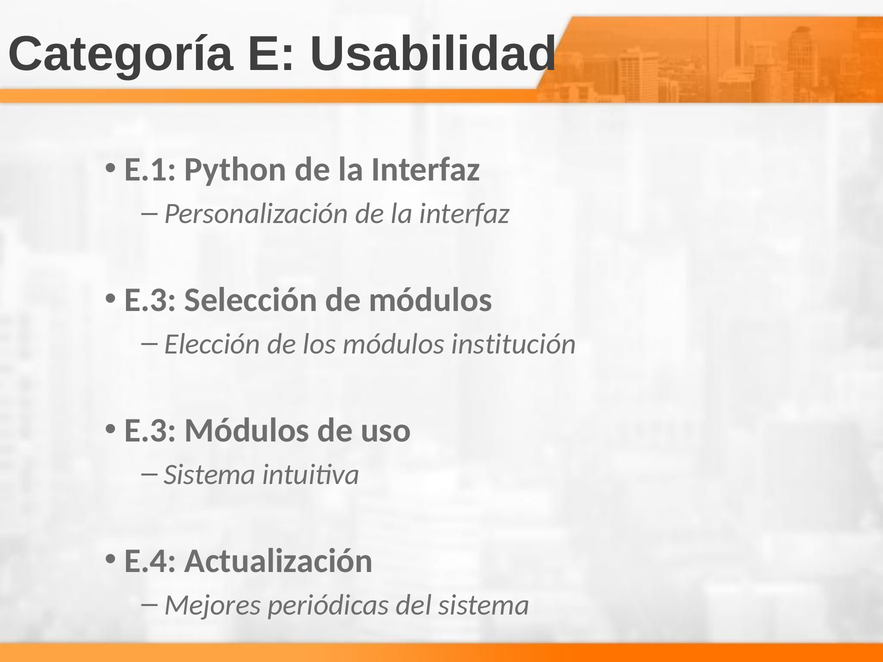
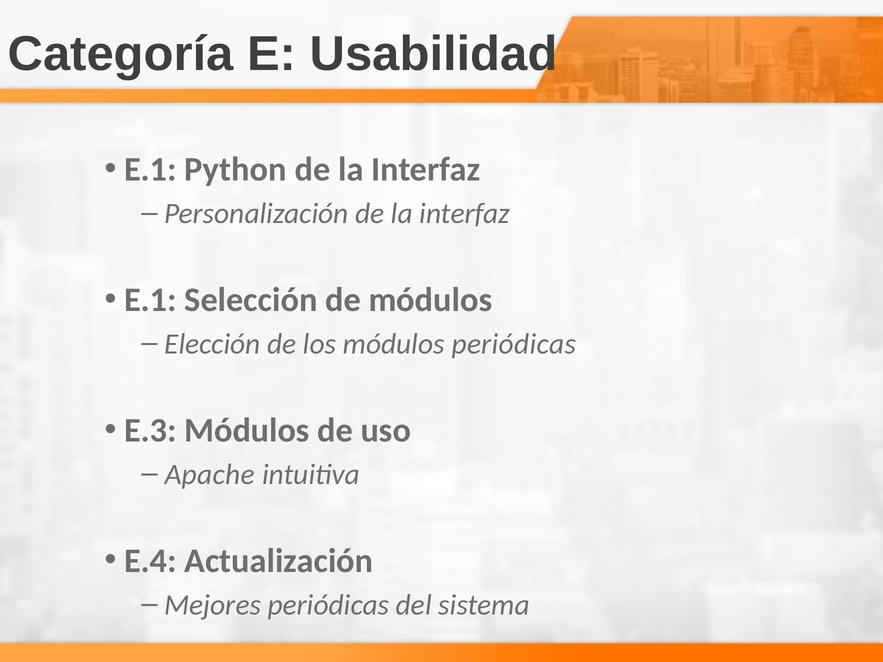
E.3 at (150, 300): E.3 -> E.1
módulos institución: institución -> periódicas
Sistema at (210, 475): Sistema -> Apache
